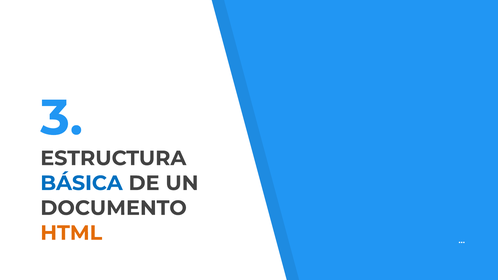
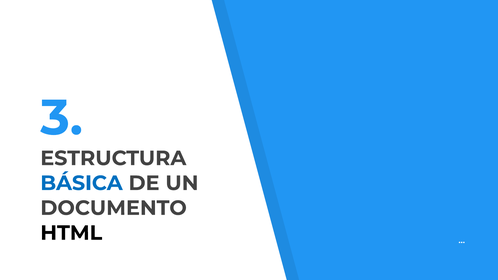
HTML colour: orange -> black
